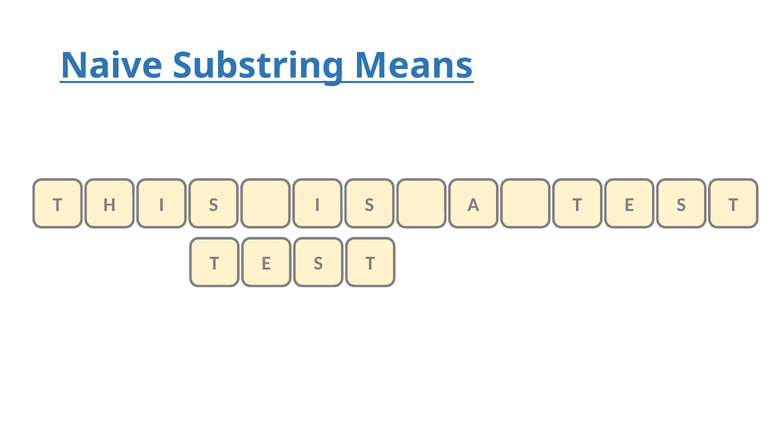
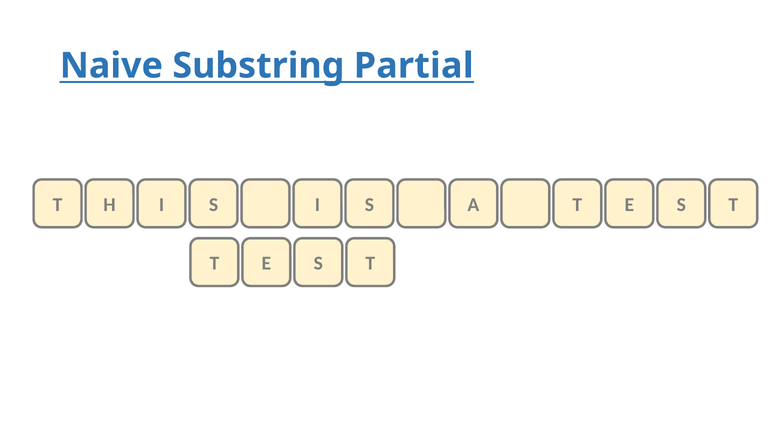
Means: Means -> Partial
